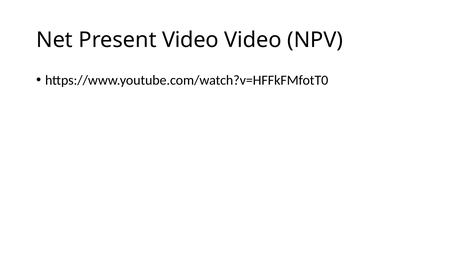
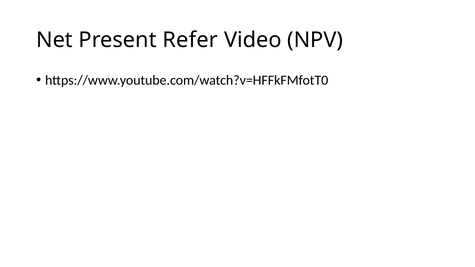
Present Video: Video -> Refer
